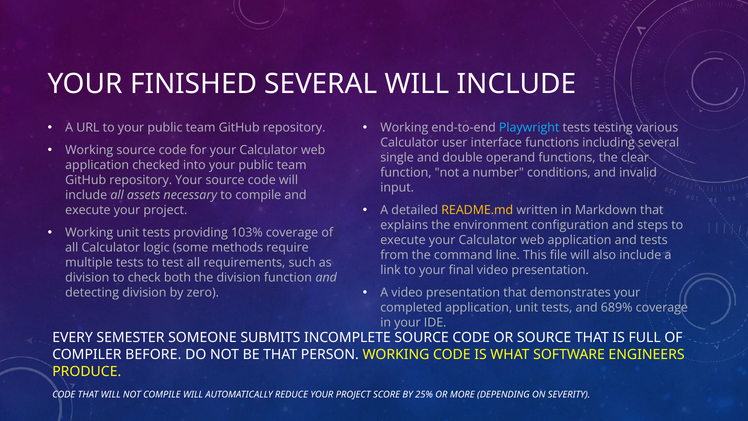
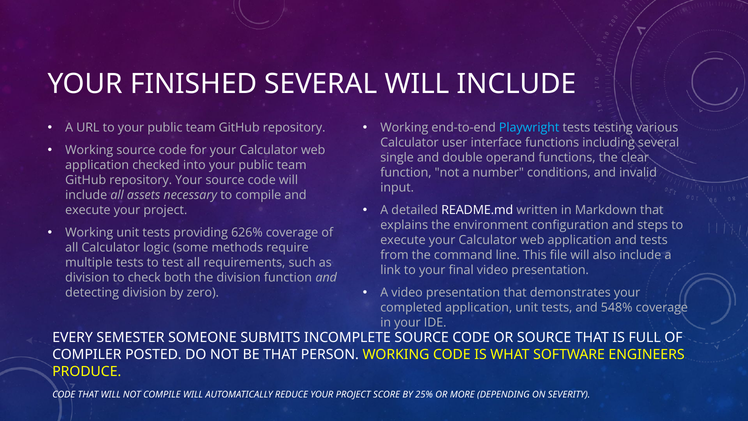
README.md colour: yellow -> white
103%: 103% -> 626%
689%: 689% -> 548%
BEFORE: BEFORE -> POSTED
